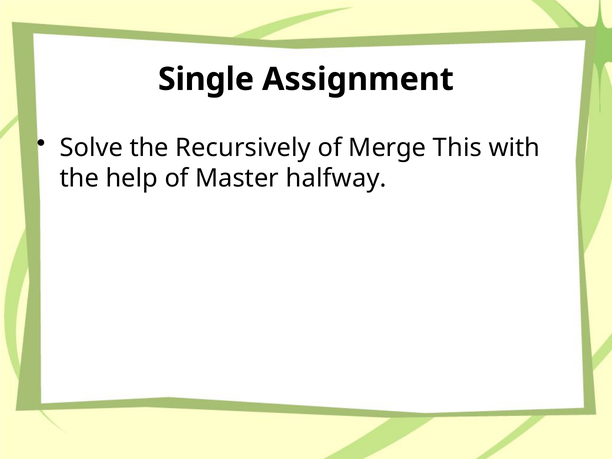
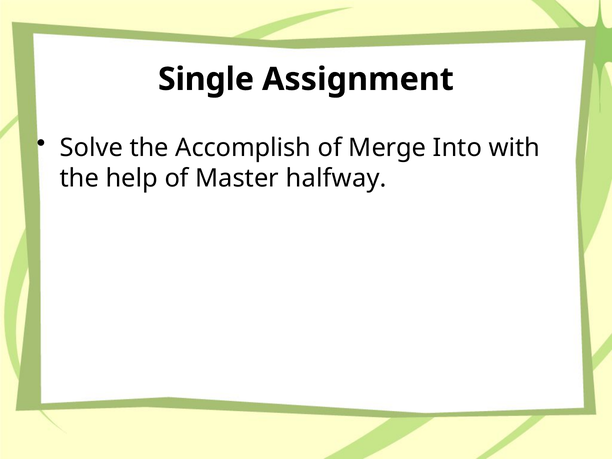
Recursively: Recursively -> Accomplish
This: This -> Into
